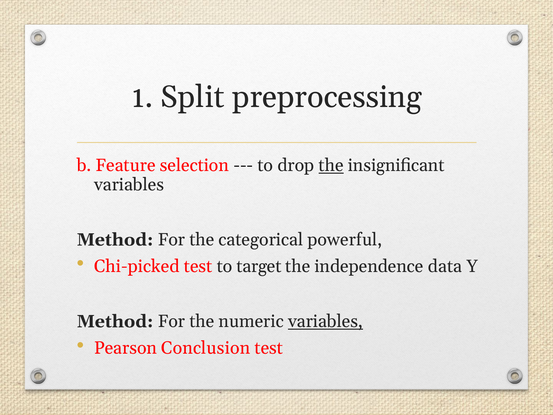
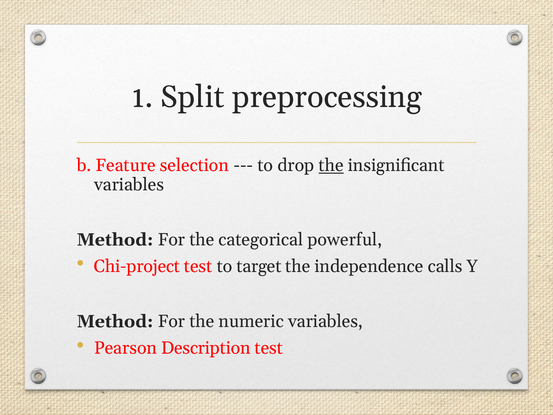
Chi-picked: Chi-picked -> Chi-project
data: data -> calls
variables at (325, 321) underline: present -> none
Conclusion: Conclusion -> Description
